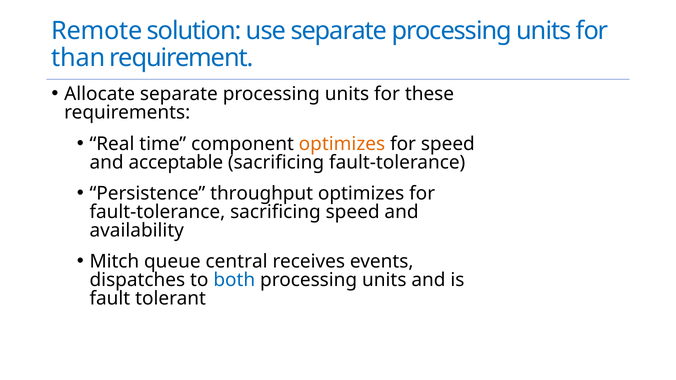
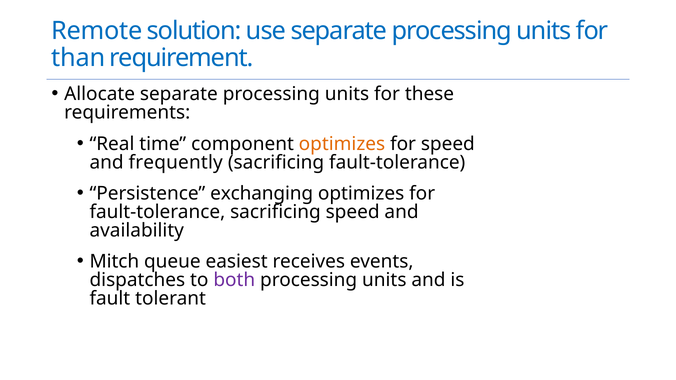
acceptable: acceptable -> frequently
throughput: throughput -> exchanging
central: central -> easiest
both colour: blue -> purple
